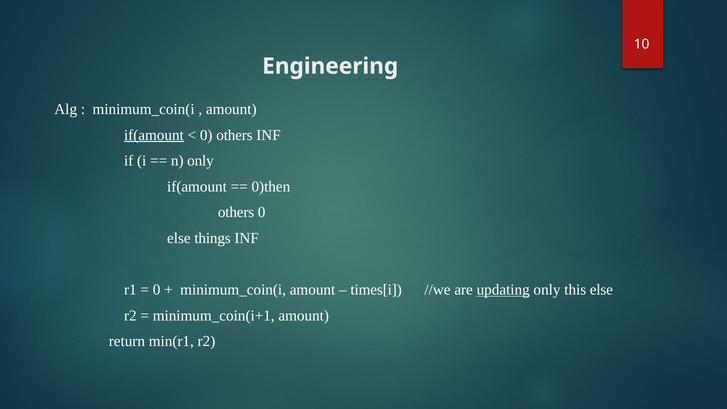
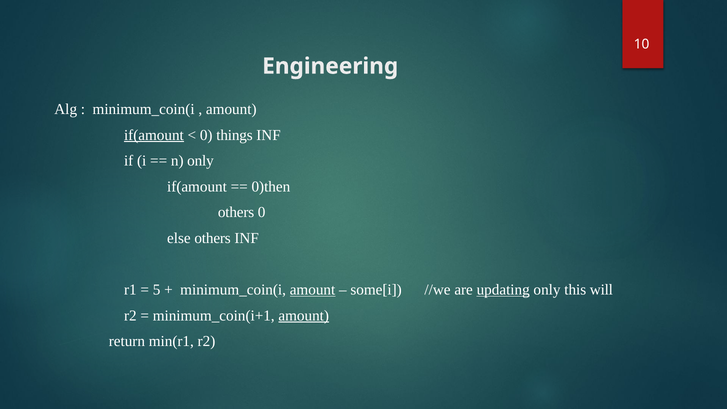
0 others: others -> things
else things: things -> others
0 at (157, 290): 0 -> 5
amount at (313, 290) underline: none -> present
times[i: times[i -> some[i
this else: else -> will
amount at (304, 315) underline: none -> present
